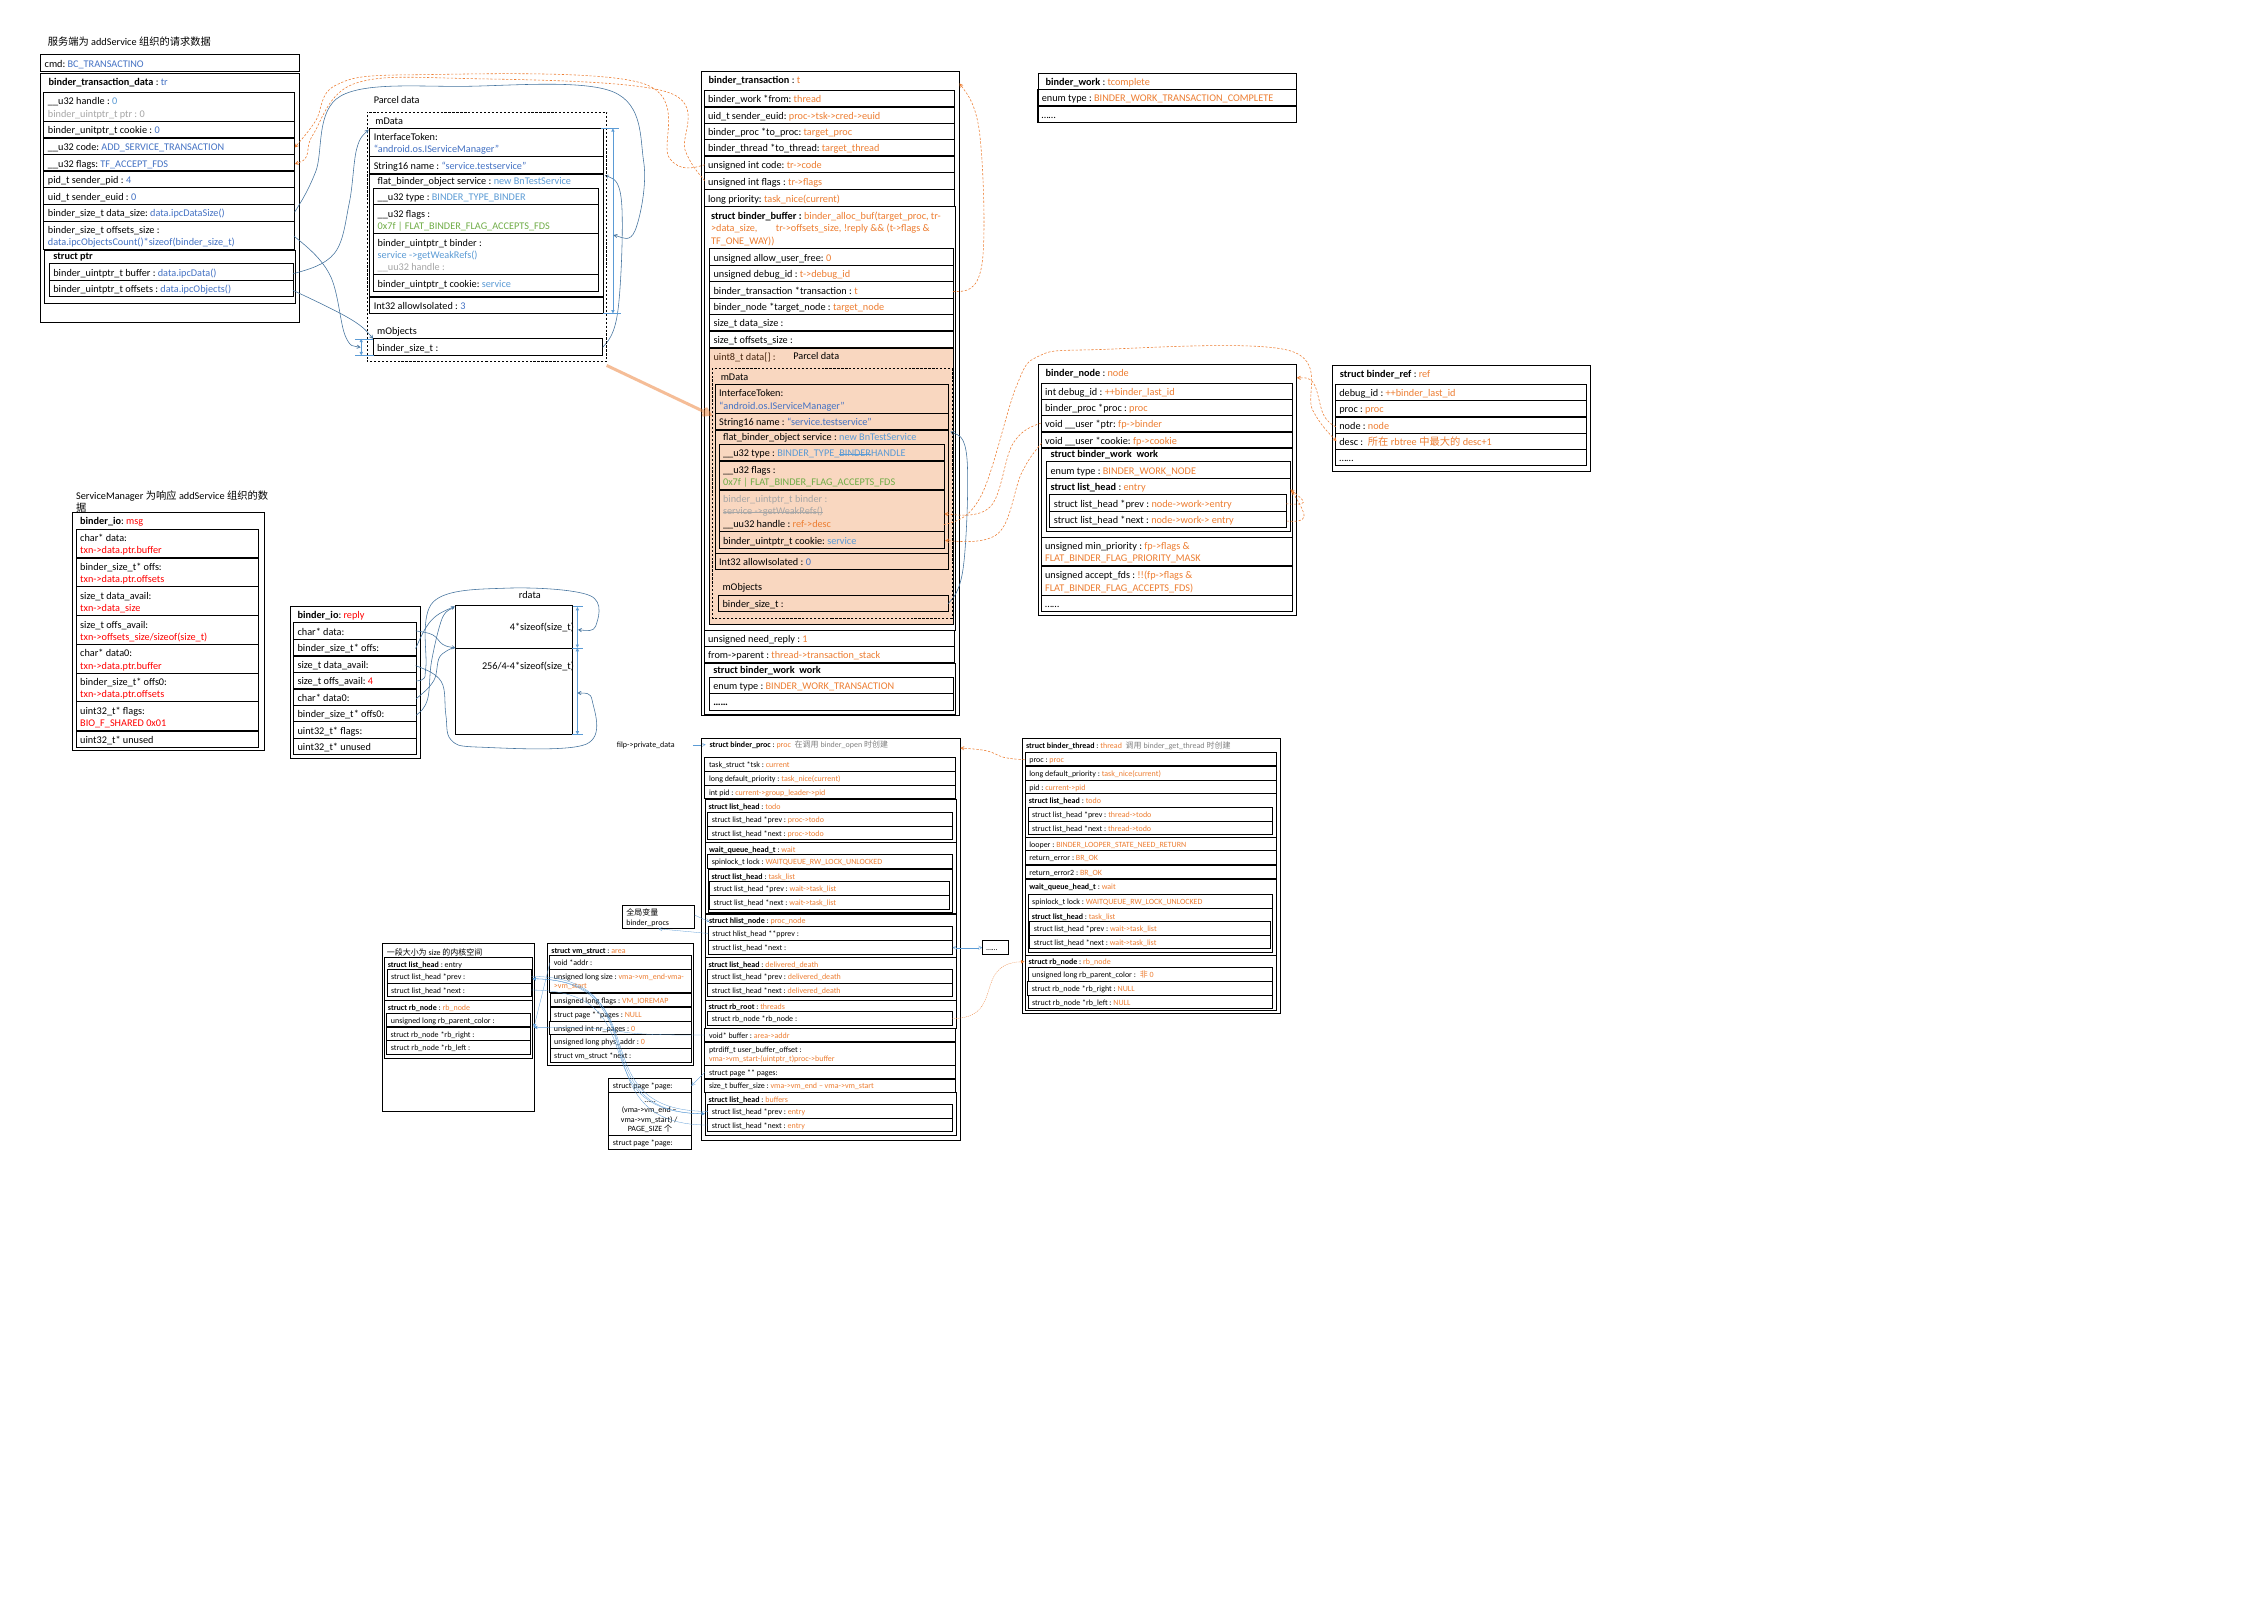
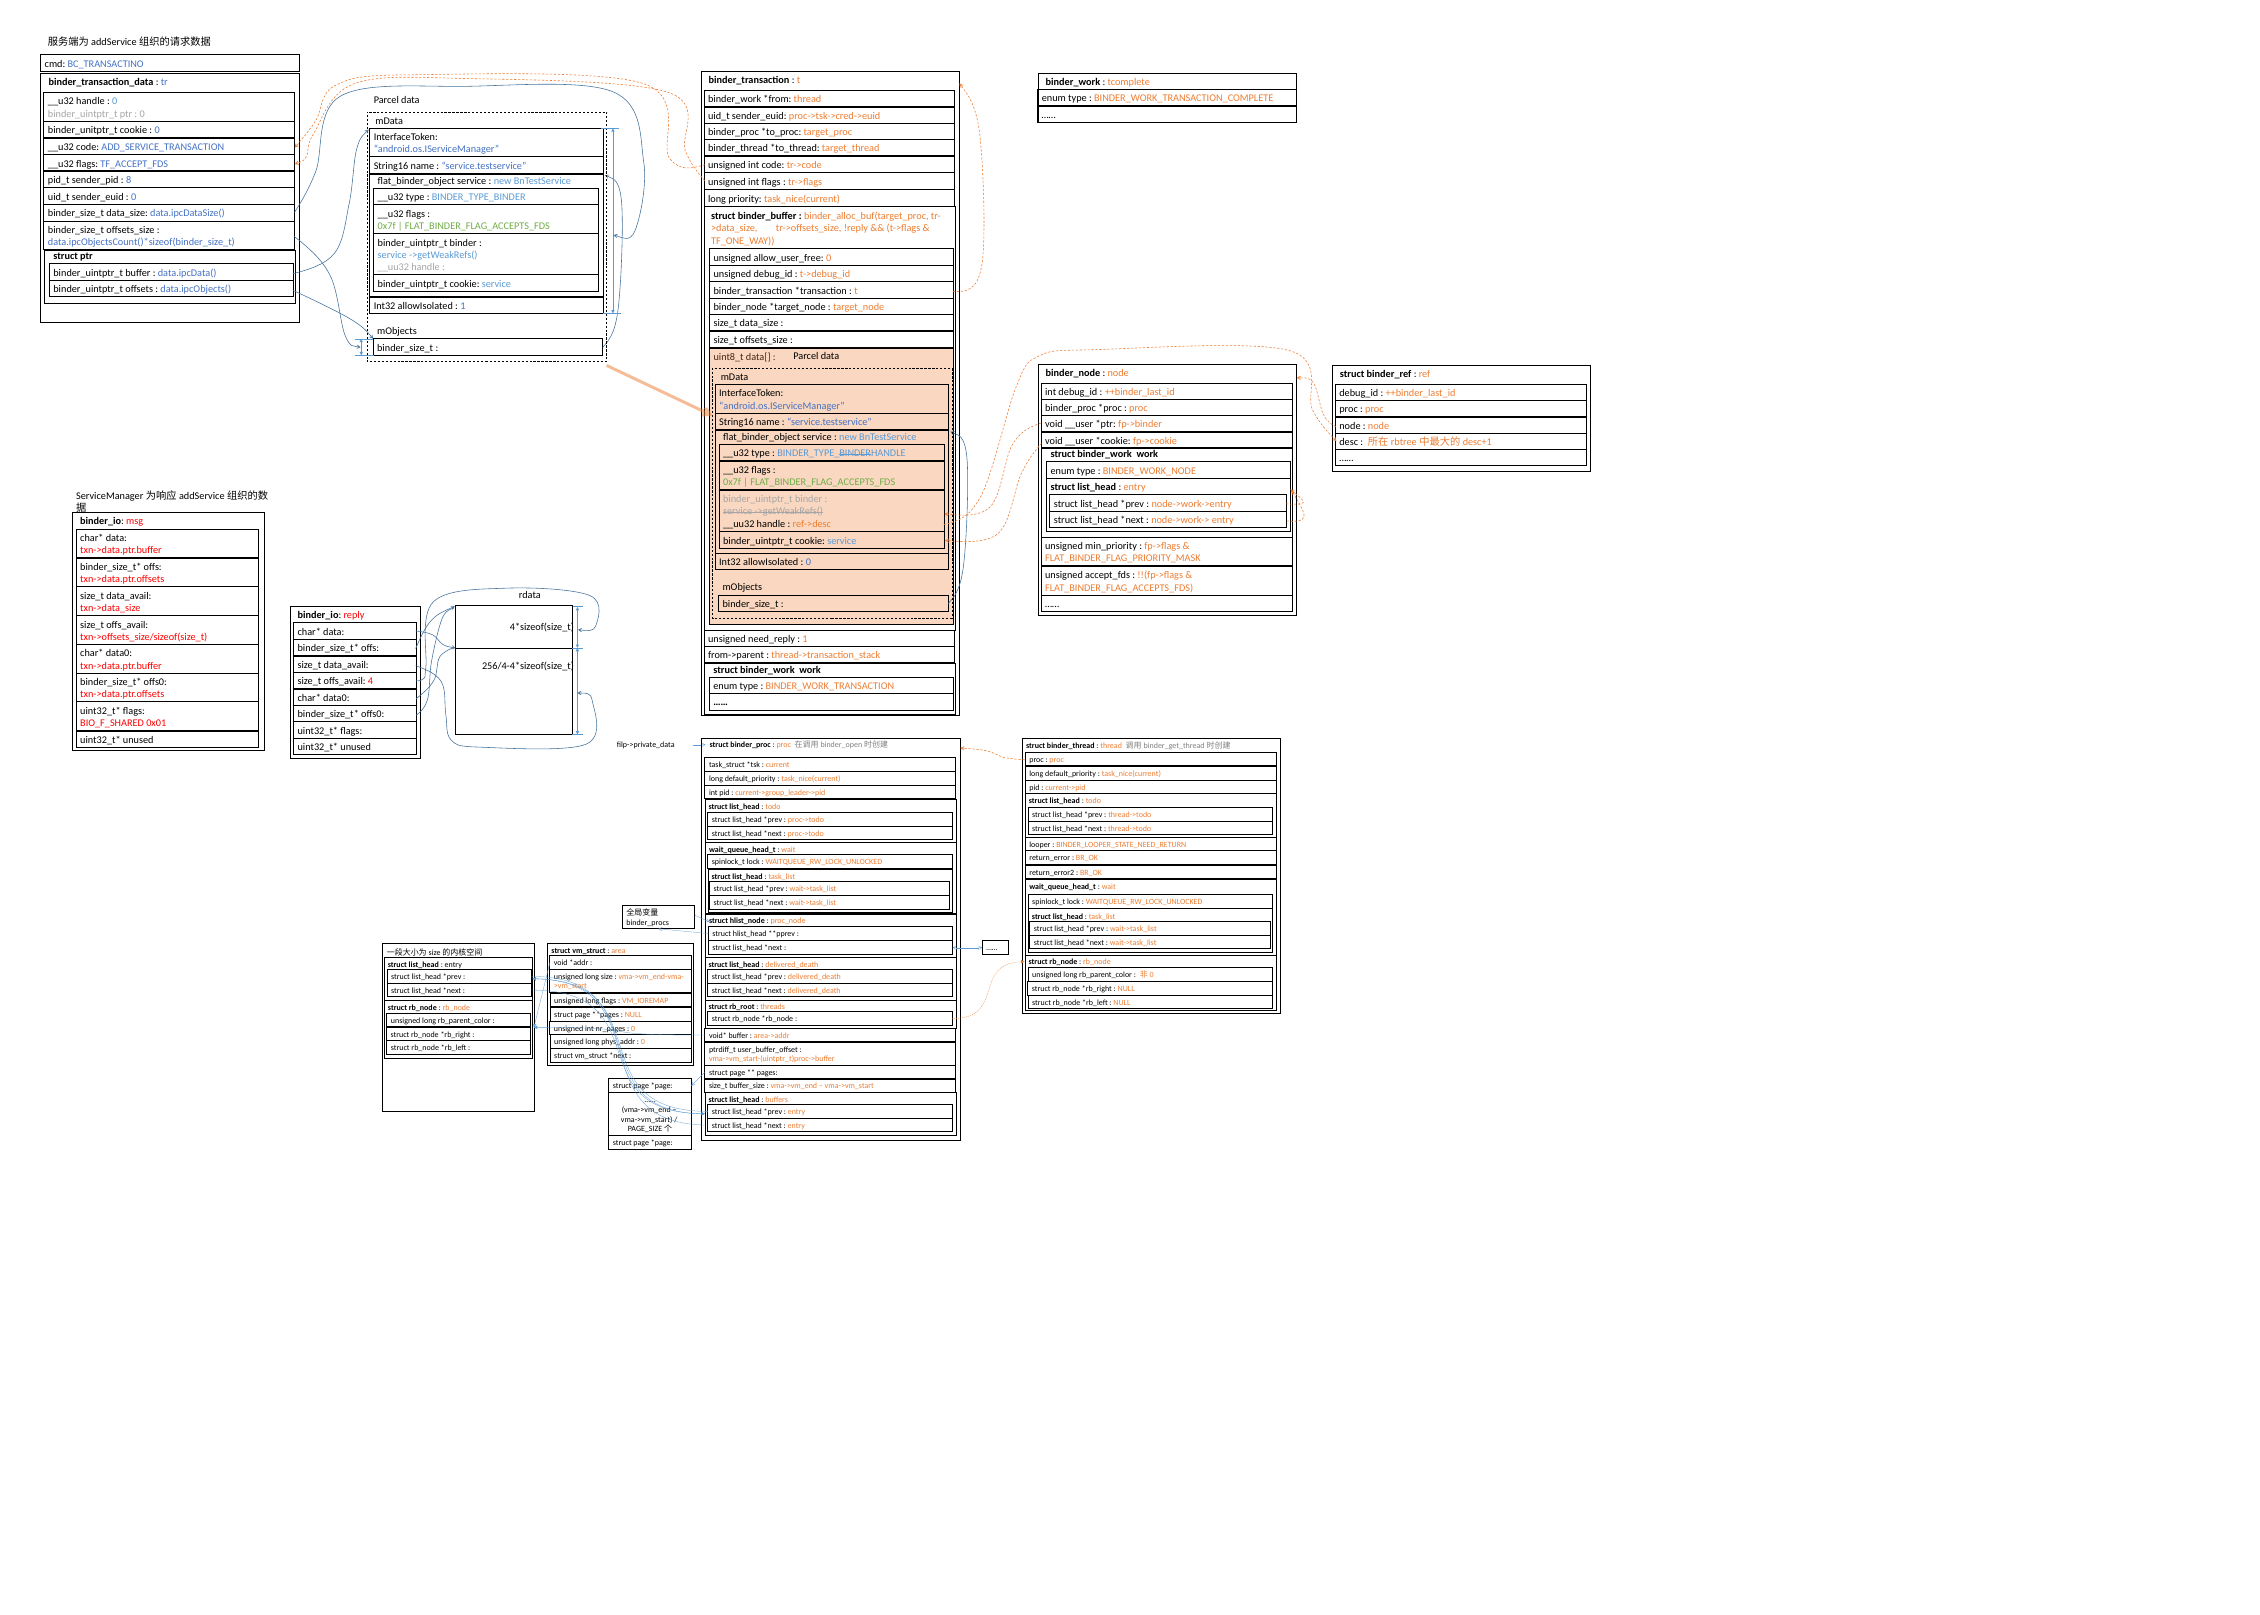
4 at (129, 180): 4 -> 8
3 at (463, 306): 3 -> 1
